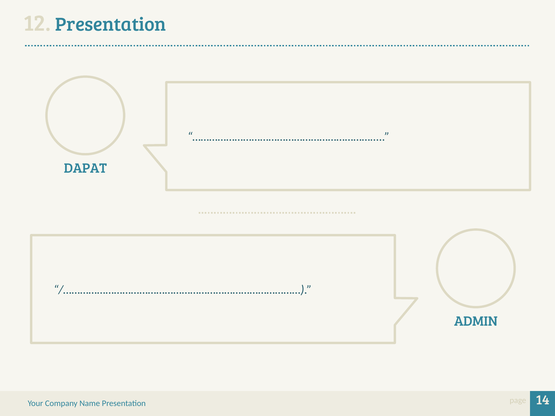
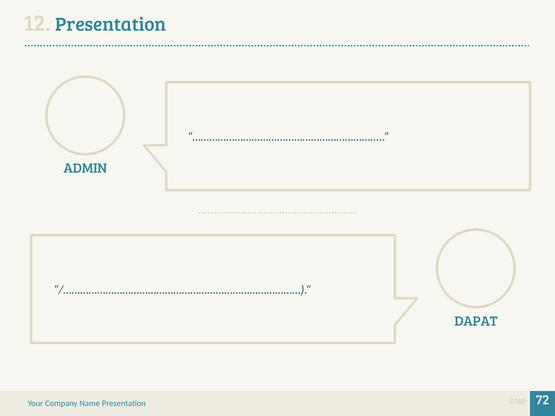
DAPAT: DAPAT -> ADMIN
ADMIN: ADMIN -> DAPAT
14: 14 -> 72
